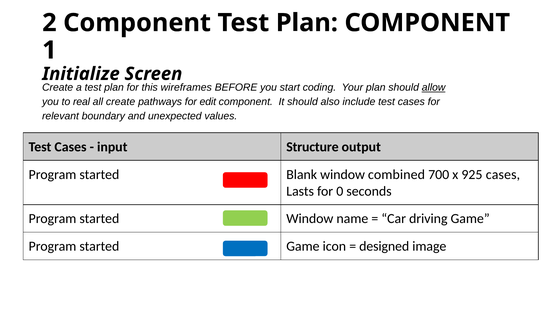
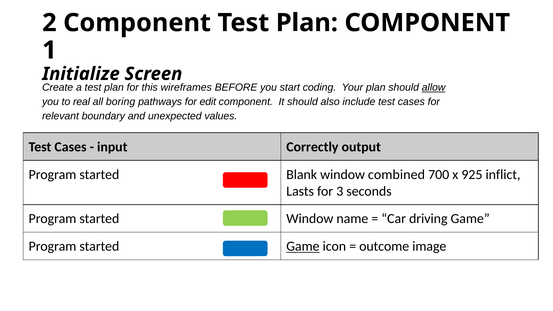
all create: create -> boring
Structure: Structure -> Correctly
925 cases: cases -> inflict
0: 0 -> 3
Game at (303, 246) underline: none -> present
designed: designed -> outcome
